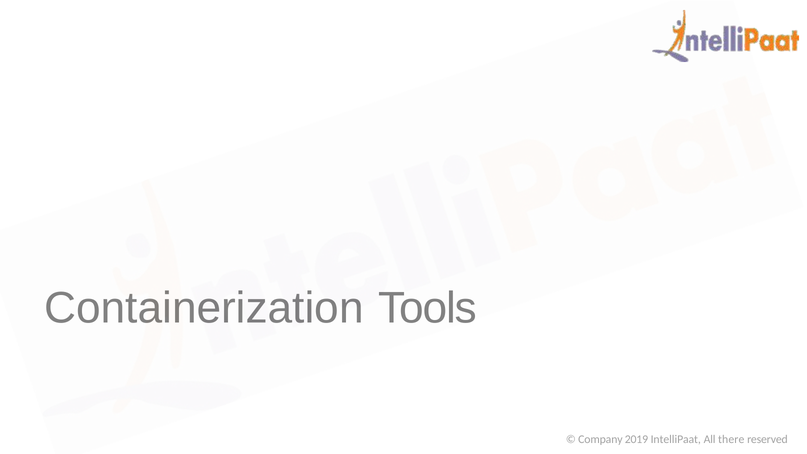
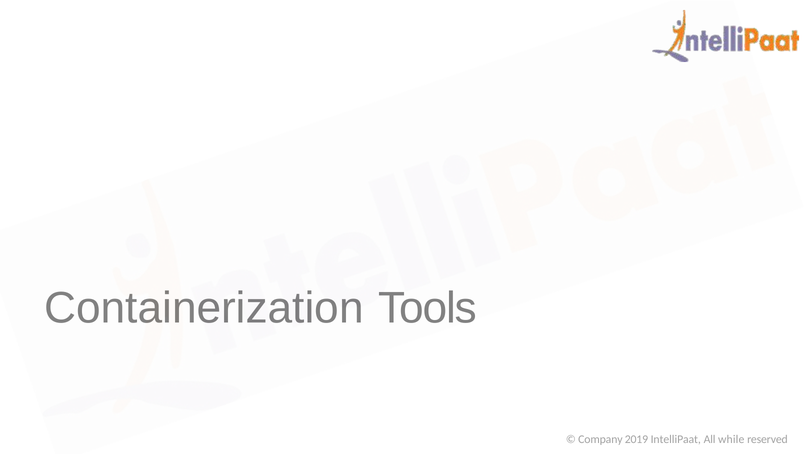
there: there -> while
